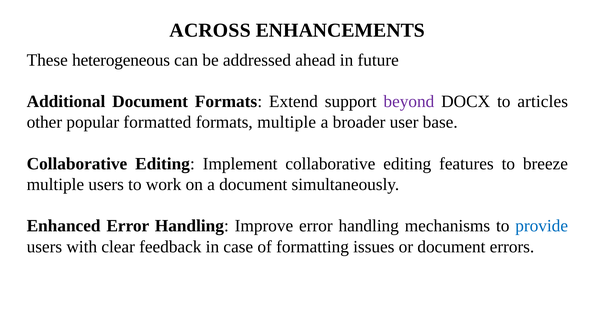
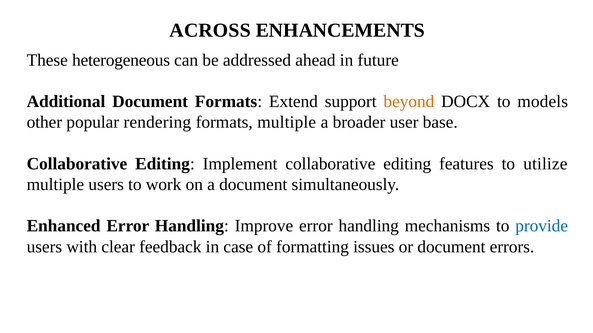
beyond colour: purple -> orange
articles: articles -> models
formatted: formatted -> rendering
breeze: breeze -> utilize
